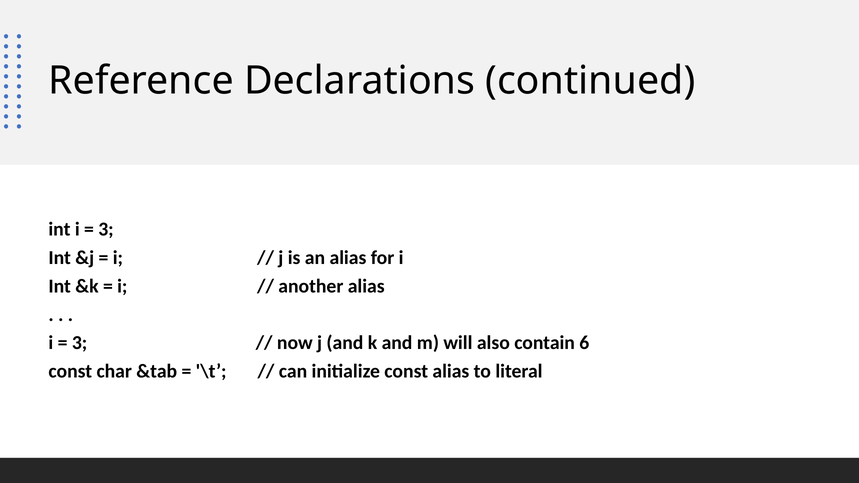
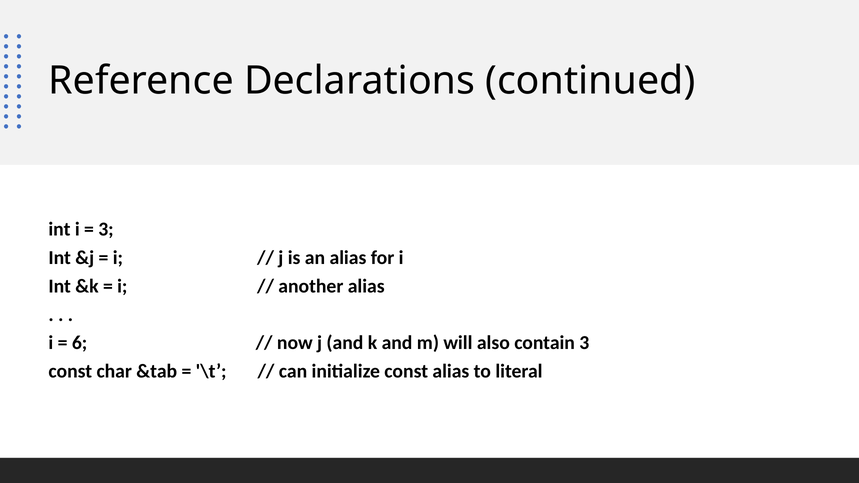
3 at (80, 343): 3 -> 6
contain 6: 6 -> 3
